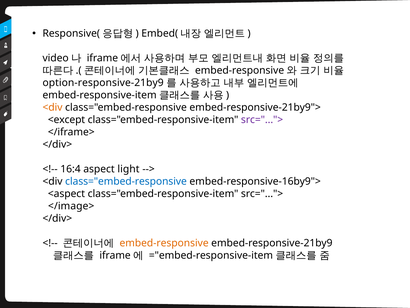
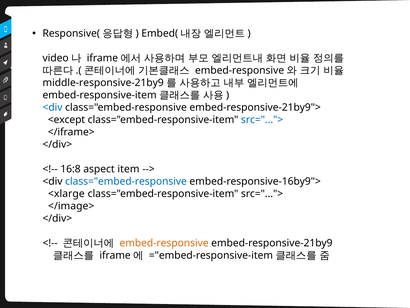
option-responsive-21by9: option-responsive-21by9 -> middle-responsive-21by9
<div at (53, 107) colour: orange -> blue
src="..."> at (262, 120) colour: purple -> blue
16:4: 16:4 -> 16:8
light: light -> item
<aspect: <aspect -> <xlarge
